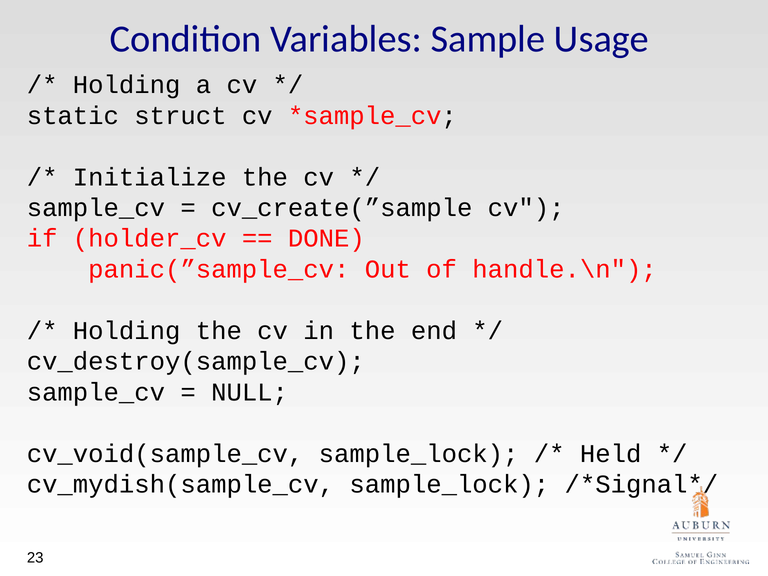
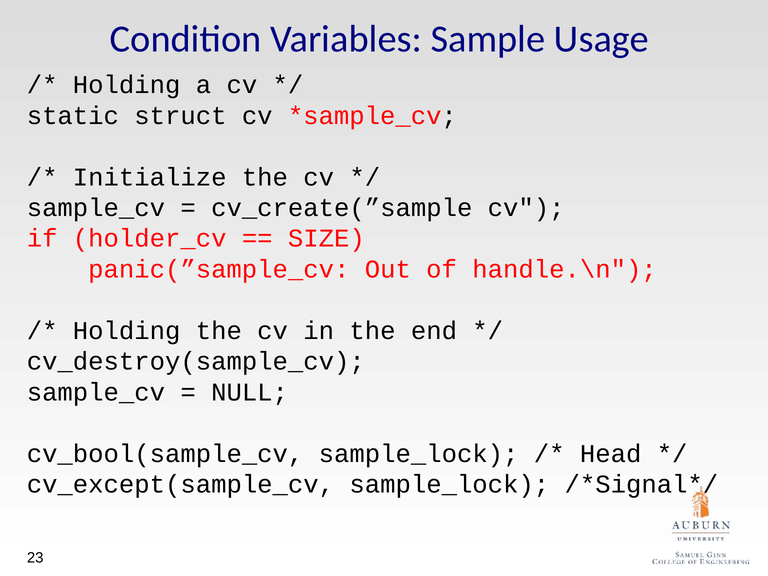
DONE: DONE -> SIZE
cv_void(sample_cv: cv_void(sample_cv -> cv_bool(sample_cv
Held: Held -> Head
cv_mydish(sample_cv: cv_mydish(sample_cv -> cv_except(sample_cv
